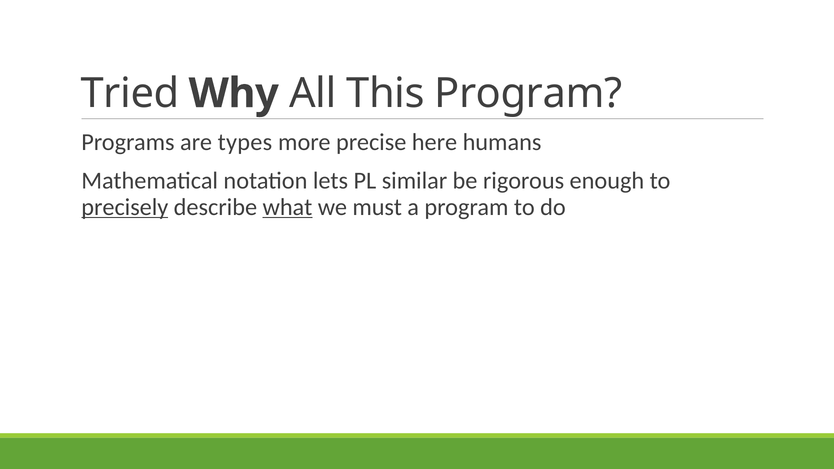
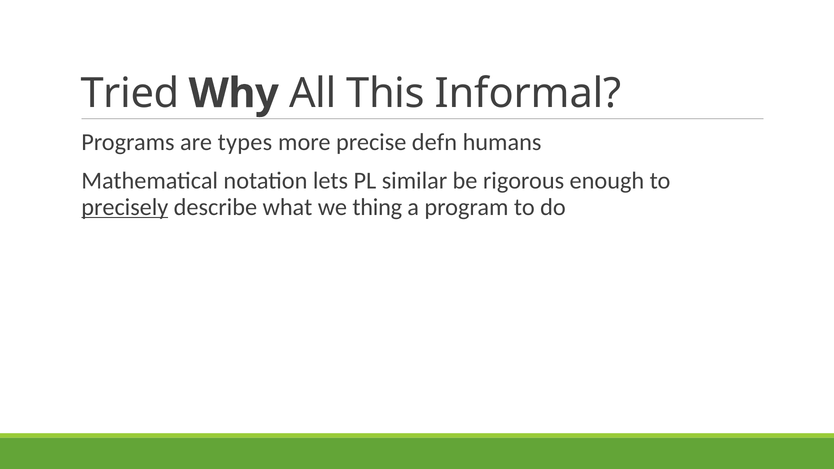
This Program: Program -> Informal
here: here -> defn
what underline: present -> none
must: must -> thing
